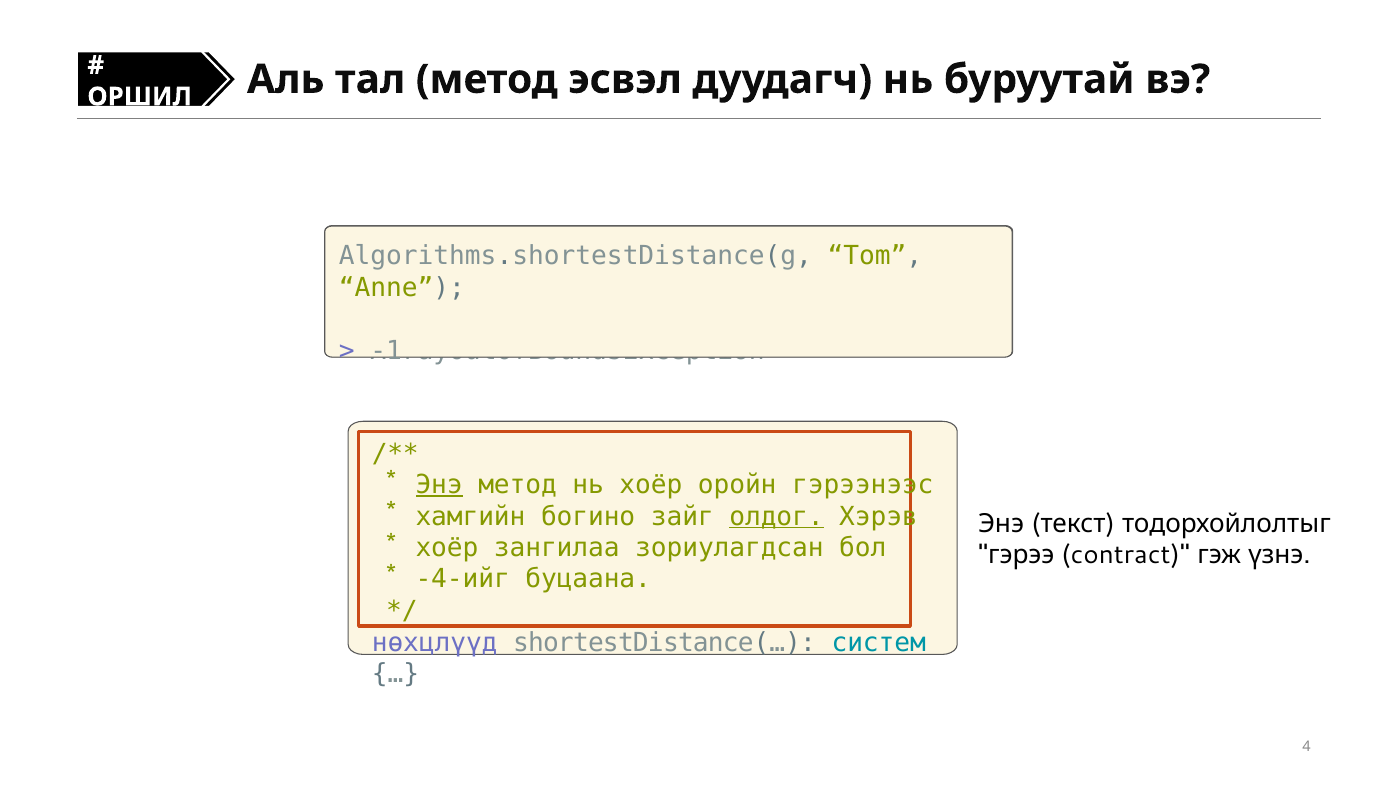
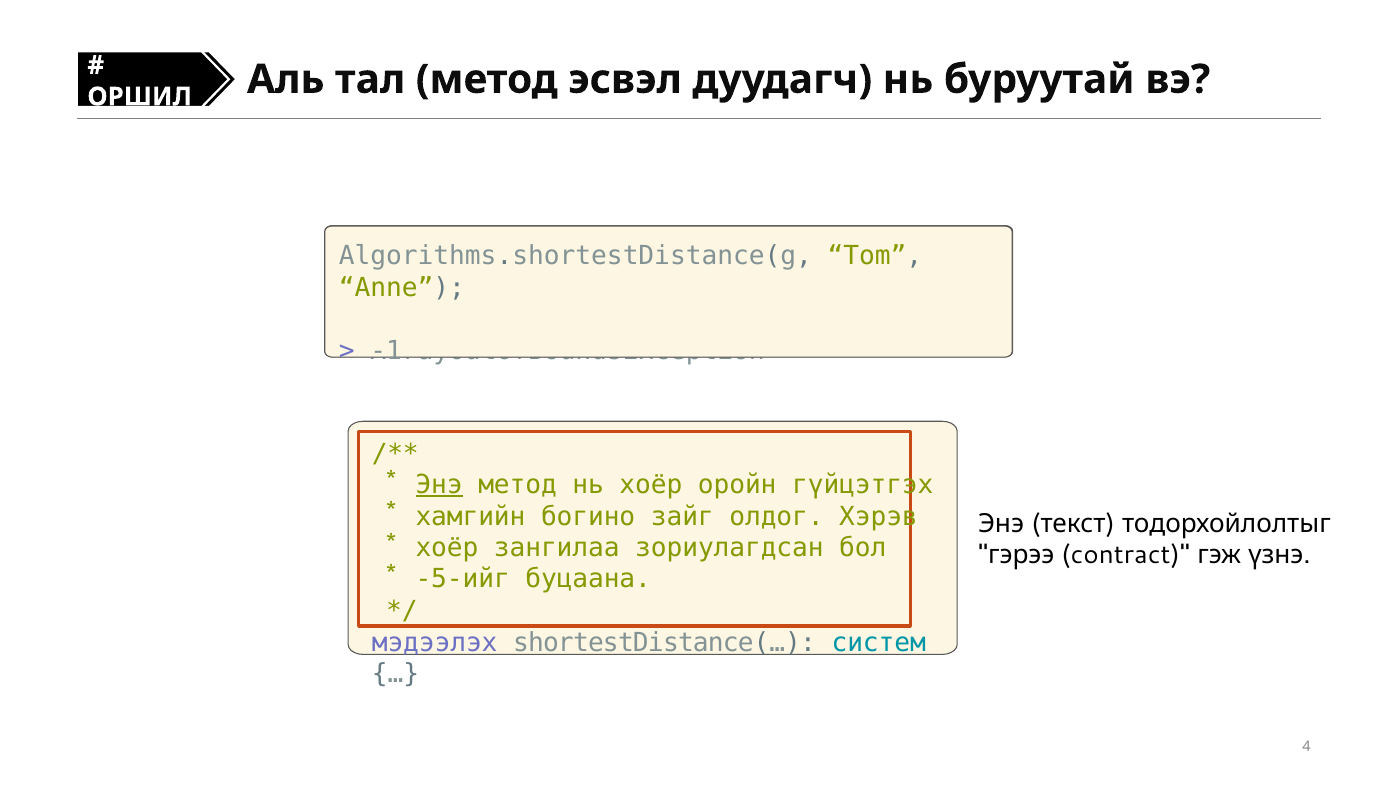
гэрээнээс: гэрээнээс -> гүйцэтгэх
олдог underline: present -> none
-4-ийг: -4-ийг -> -5-ийг
нөхцлүүд: нөхцлүүд -> мэдээлэх
